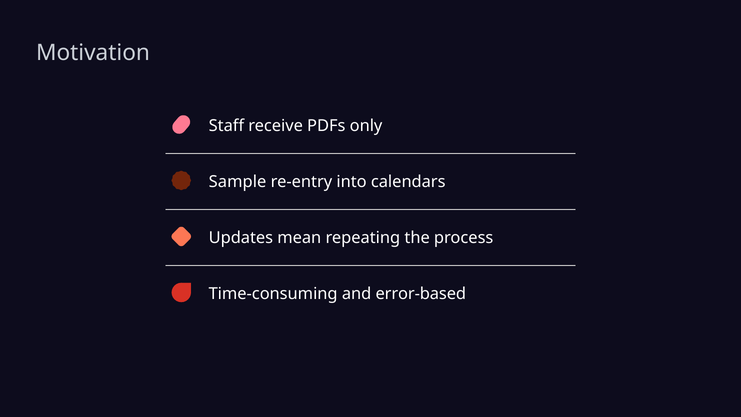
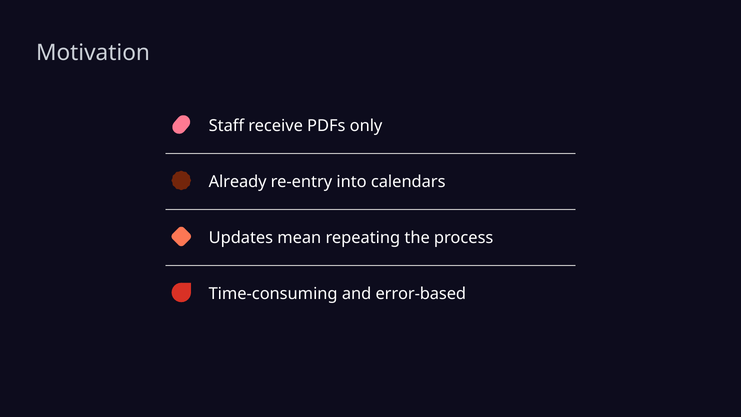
Sample: Sample -> Already
